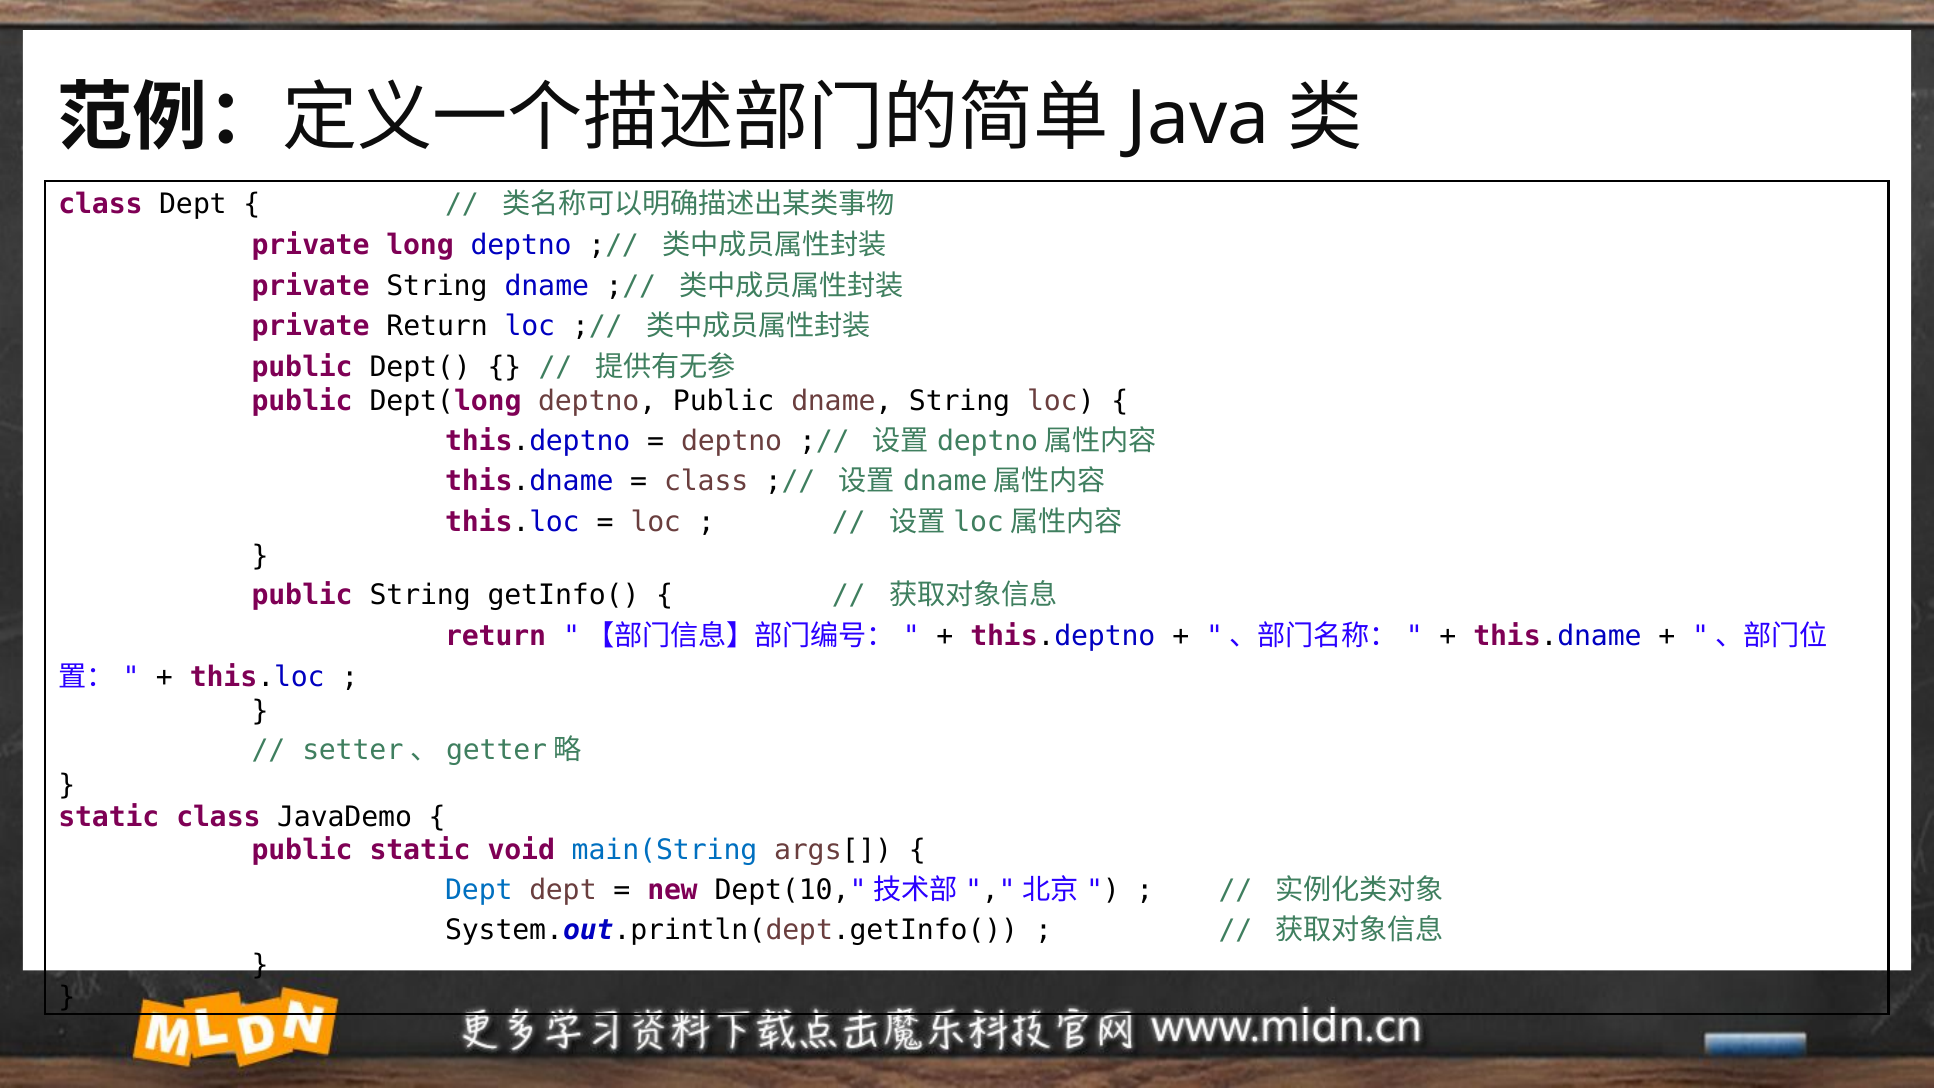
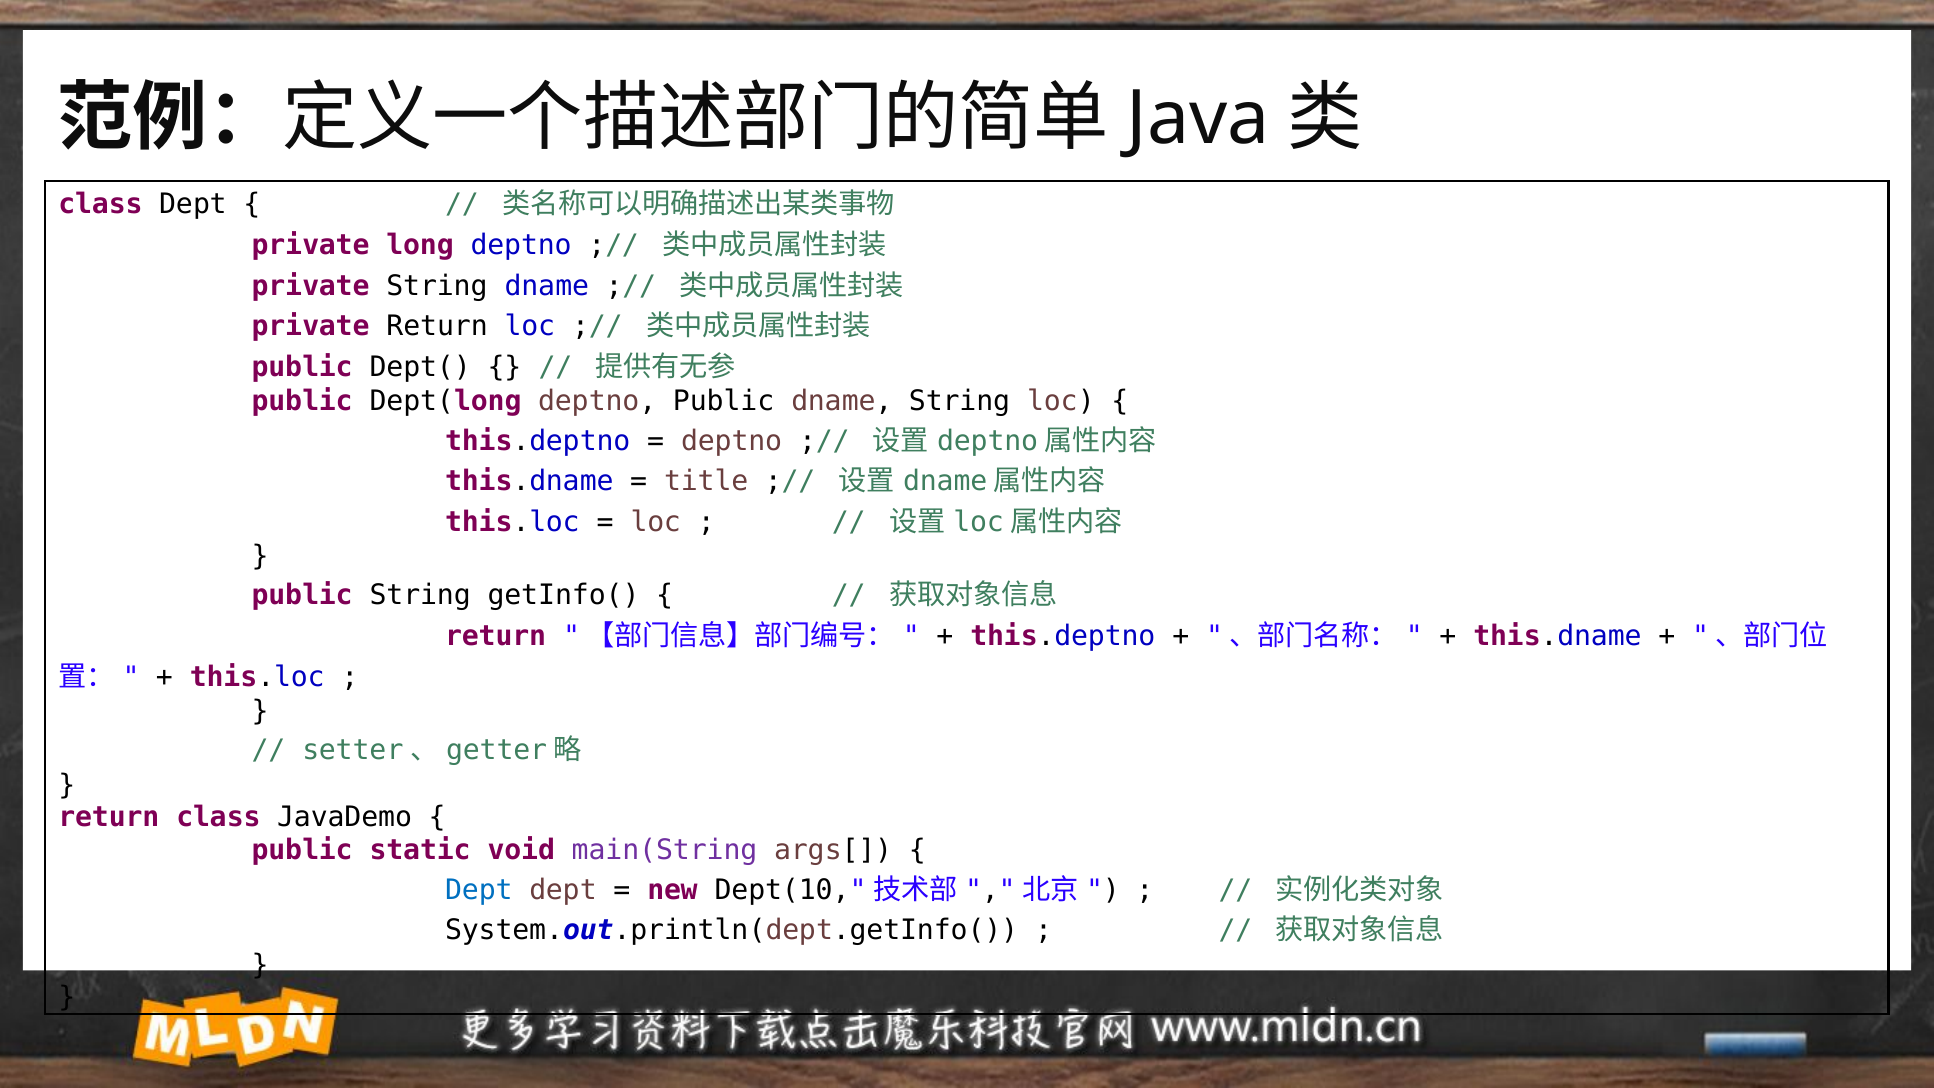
class at (706, 481): class -> title
static at (109, 818): static -> return
main(String colour: blue -> purple
